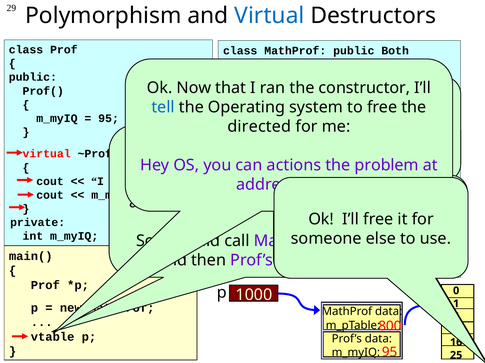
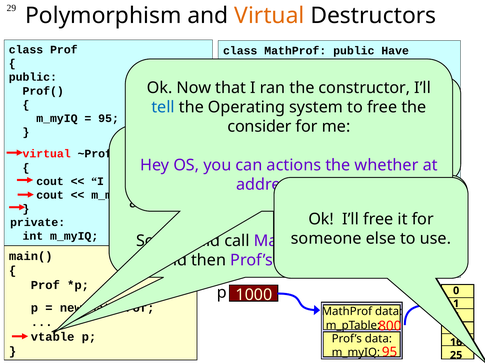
Virtual at (269, 16) colour: blue -> orange
Both: Both -> Have
directed: directed -> consider
problem: problem -> whether
